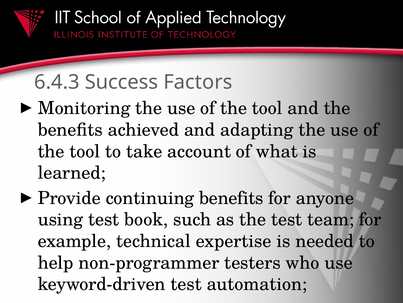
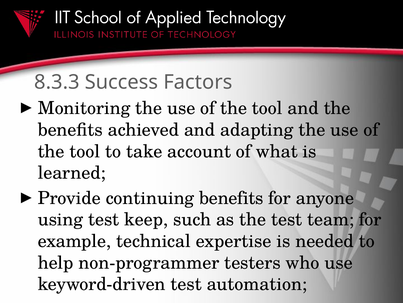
6.4.3: 6.4.3 -> 8.3.3
book: book -> keep
